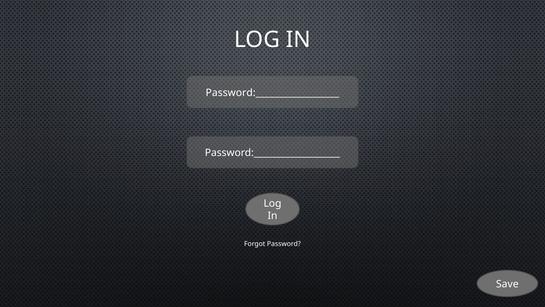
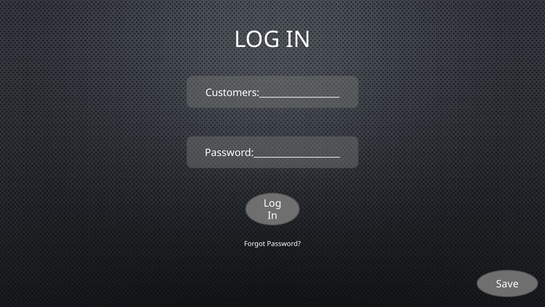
Password:__________________: Password:__________________ -> Customers:__________________
